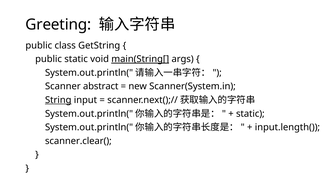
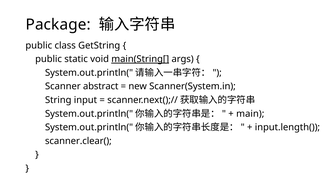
Greeting: Greeting -> Package
String underline: present -> none
static at (250, 114): static -> main
